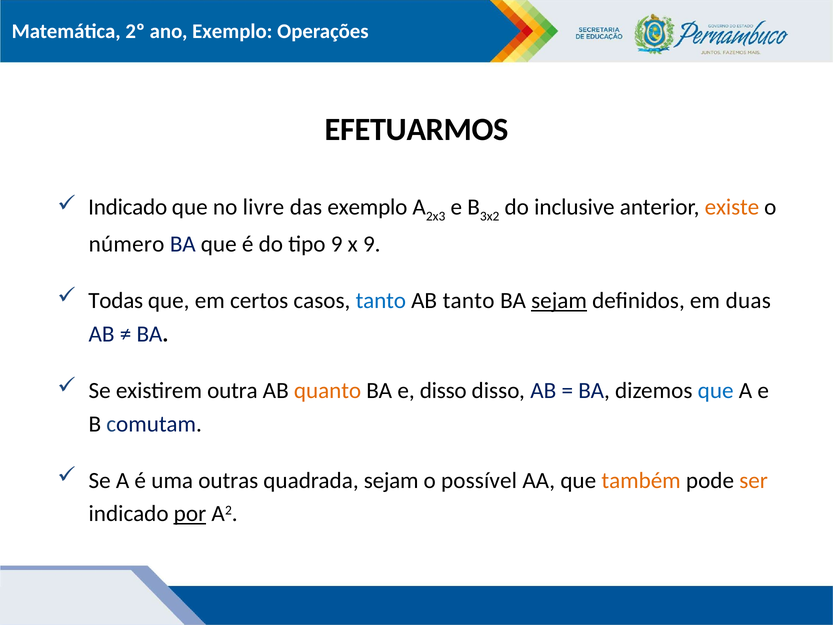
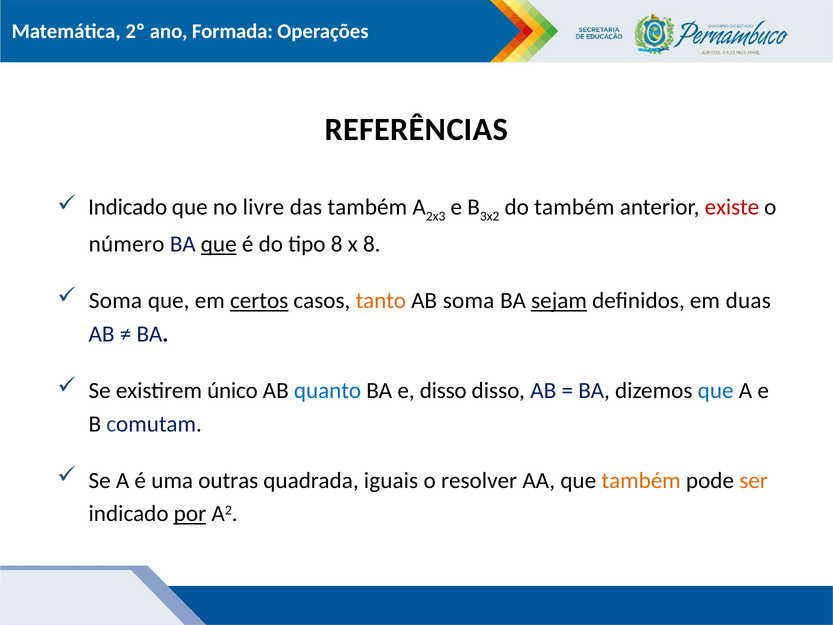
Exemplo at (232, 31): Exemplo -> Formada
EFETUARMOS: EFETUARMOS -> REFERÊNCIAS
das exemplo: exemplo -> também
do inclusive: inclusive -> também
existe colour: orange -> red
que at (219, 244) underline: none -> present
tipo 9: 9 -> 8
x 9: 9 -> 8
Todas at (116, 301): Todas -> Soma
certos underline: none -> present
tanto at (381, 301) colour: blue -> orange
AB tanto: tanto -> soma
outra: outra -> único
quanto colour: orange -> blue
quadrada sejam: sejam -> iguais
possível: possível -> resolver
